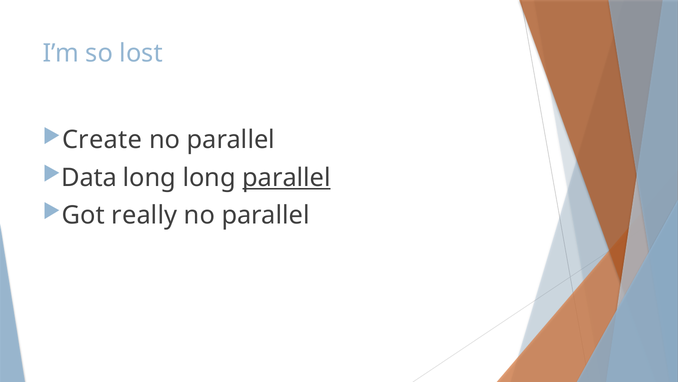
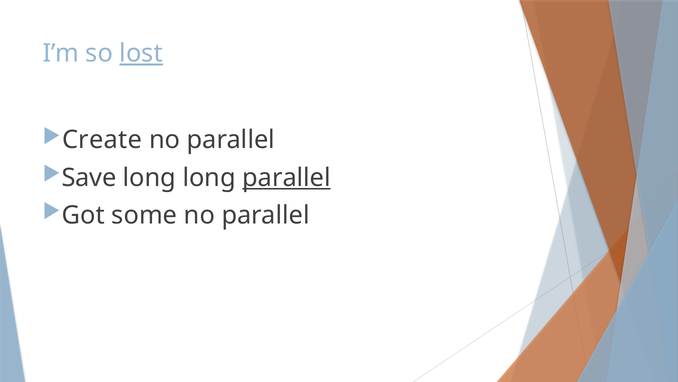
lost underline: none -> present
Data: Data -> Save
really: really -> some
